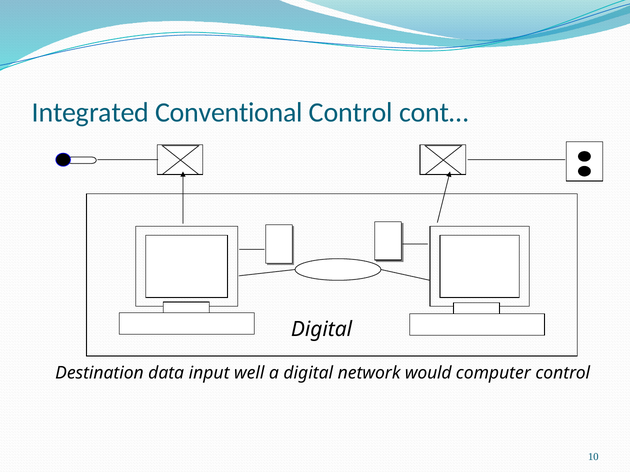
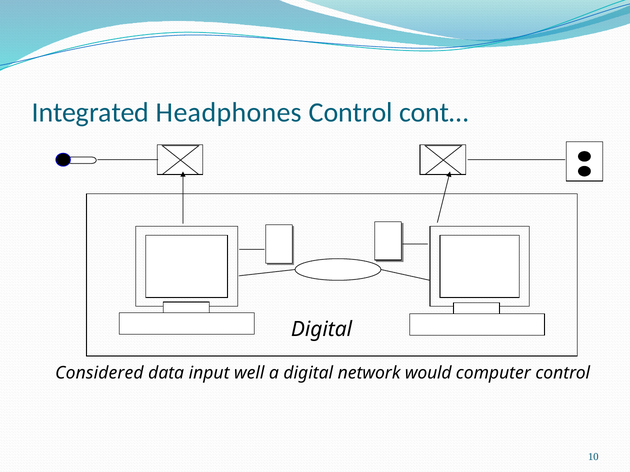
Conventional: Conventional -> Headphones
Destination: Destination -> Considered
